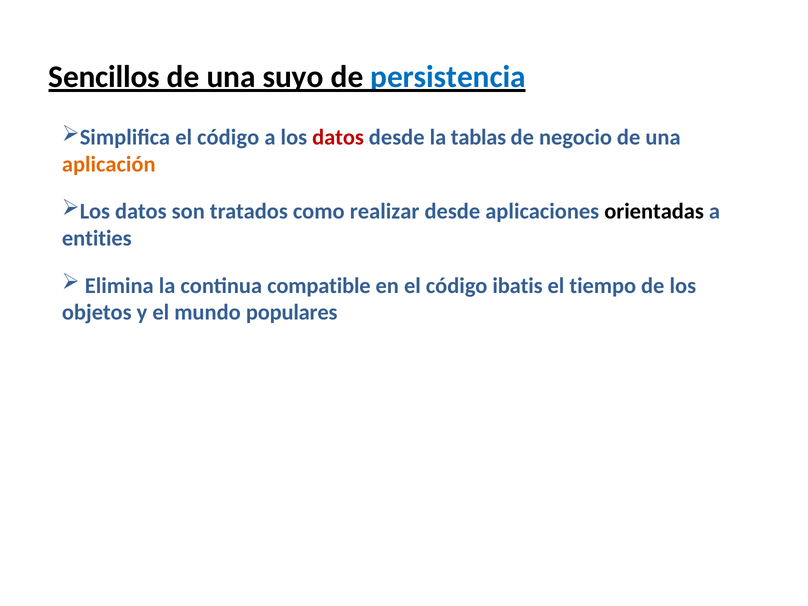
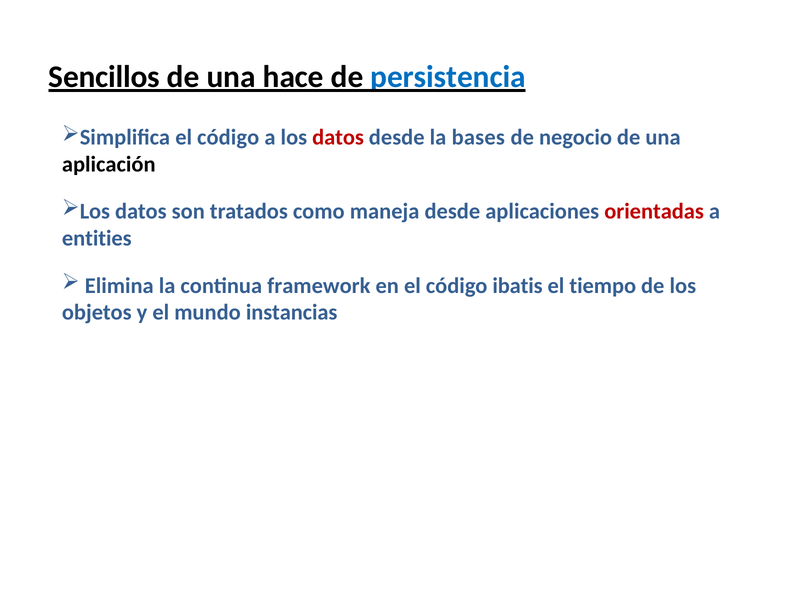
suyo: suyo -> hace
tablas: tablas -> bases
aplicación colour: orange -> black
realizar: realizar -> maneja
orientadas colour: black -> red
compatible: compatible -> framework
populares: populares -> instancias
